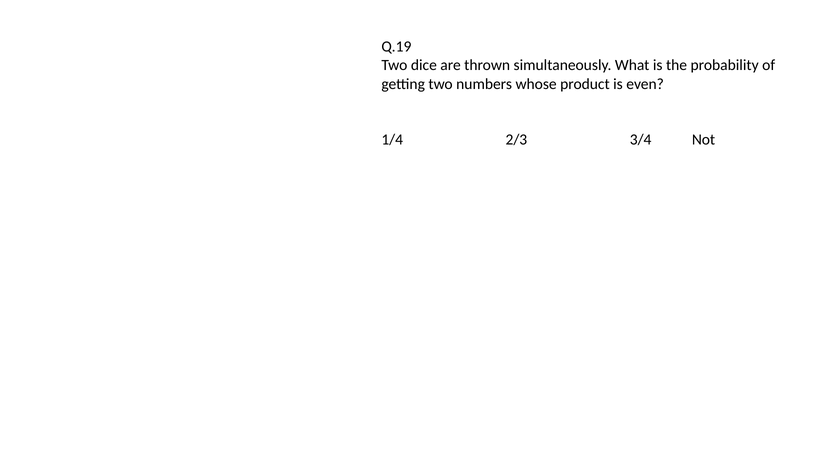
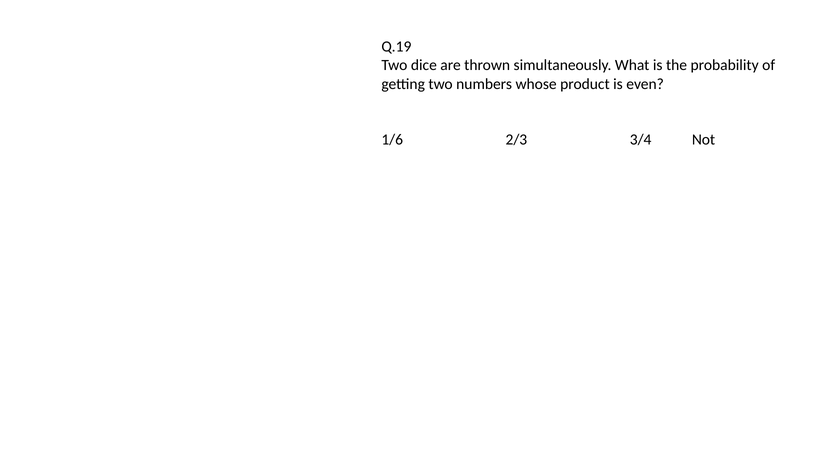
1/4: 1/4 -> 1/6
